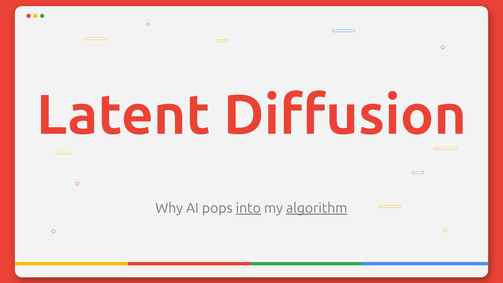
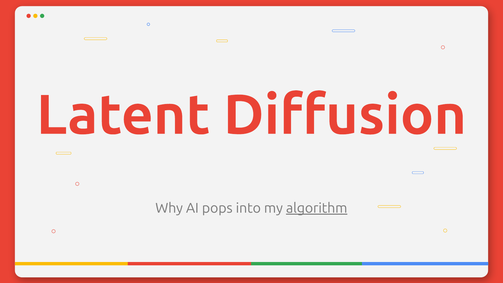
into underline: present -> none
